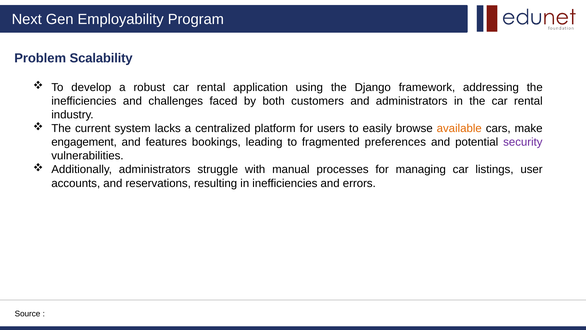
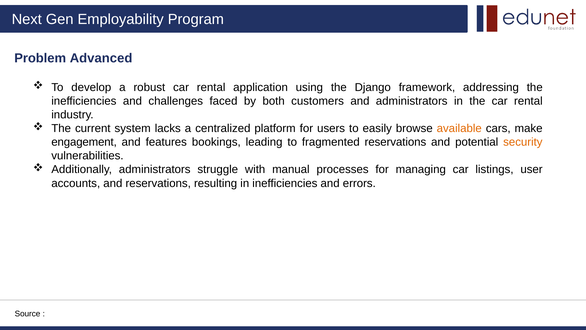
Scalability: Scalability -> Advanced
fragmented preferences: preferences -> reservations
security colour: purple -> orange
